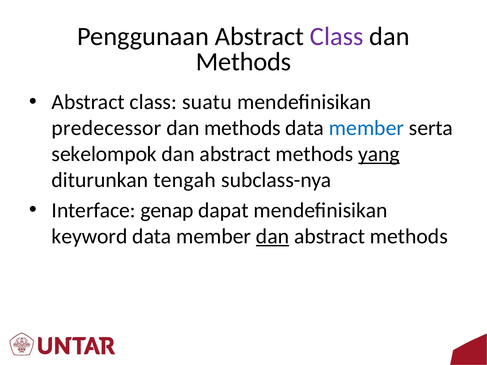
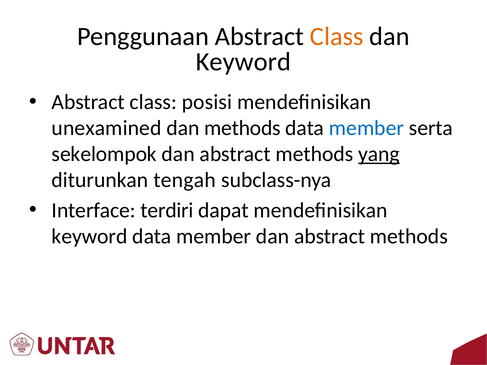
Class at (337, 36) colour: purple -> orange
Methods at (244, 62): Methods -> Keyword
suatu: suatu -> posisi
predecessor: predecessor -> unexamined
genap: genap -> terdiri
dan at (273, 236) underline: present -> none
